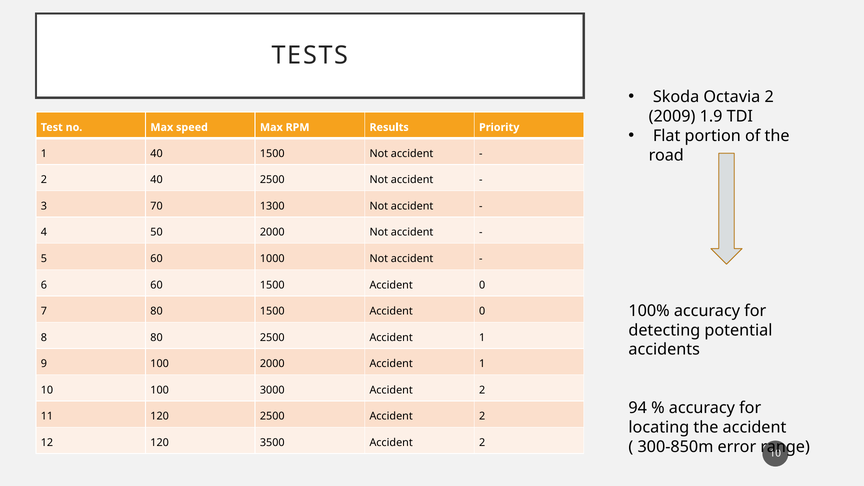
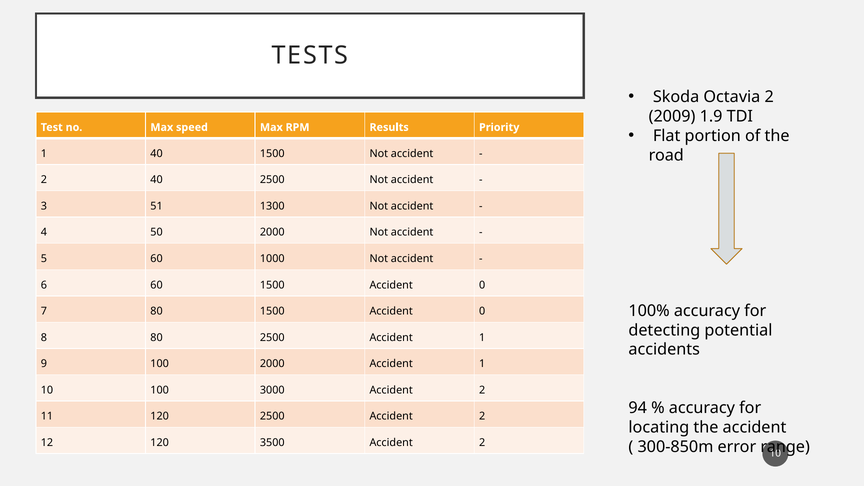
70: 70 -> 51
